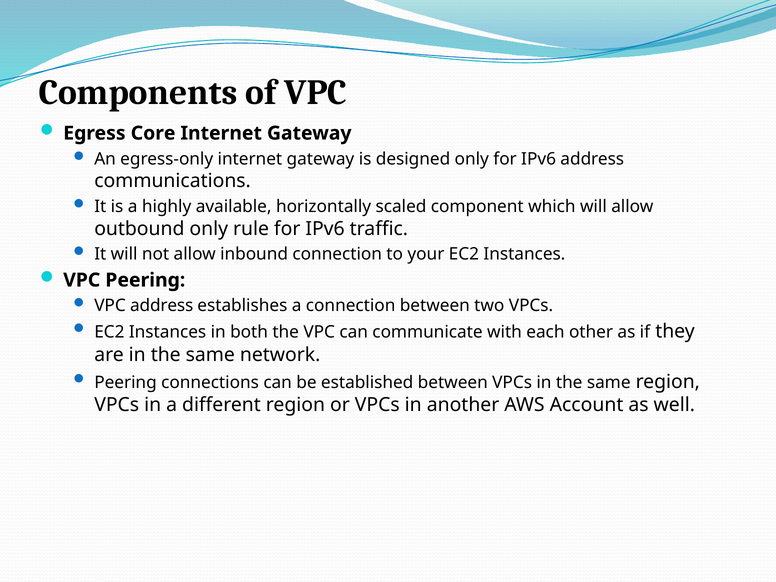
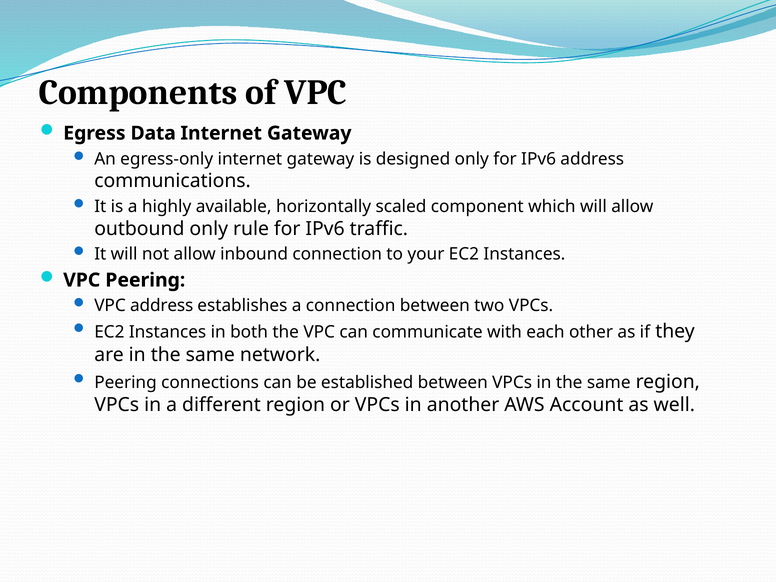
Core: Core -> Data
